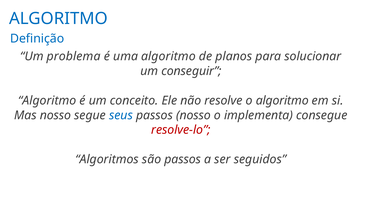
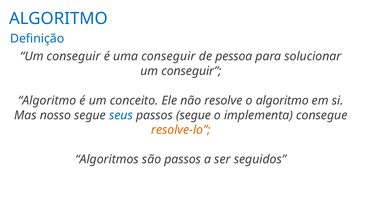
problema at (74, 56): problema -> conseguir
uma algoritmo: algoritmo -> conseguir
planos: planos -> pessoa
passos nosso: nosso -> segue
resolve-lo colour: red -> orange
